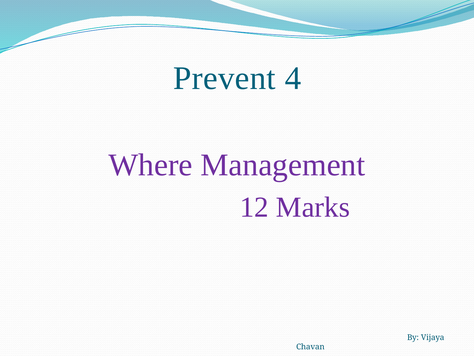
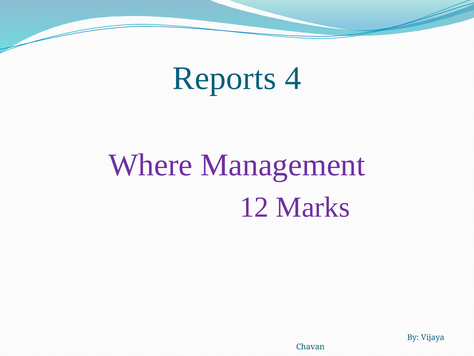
Prevent: Prevent -> Reports
